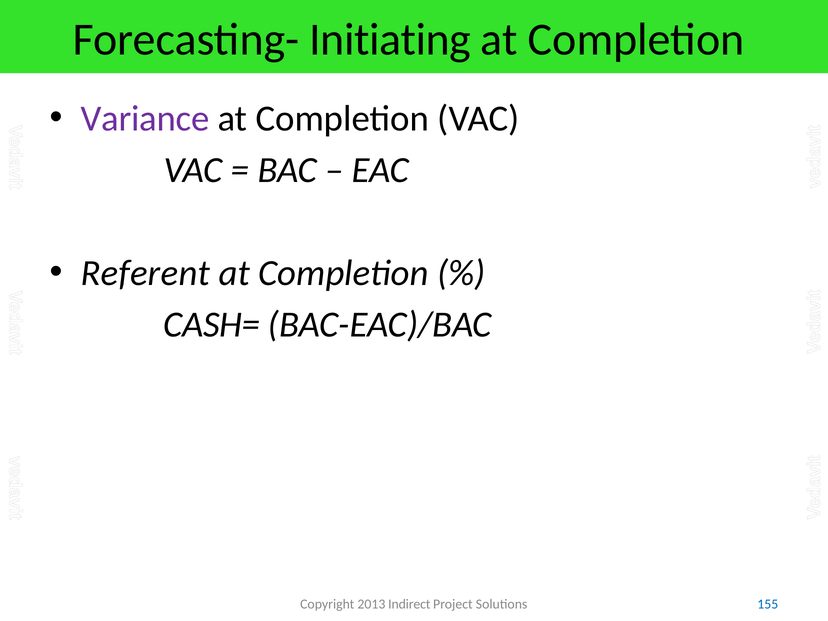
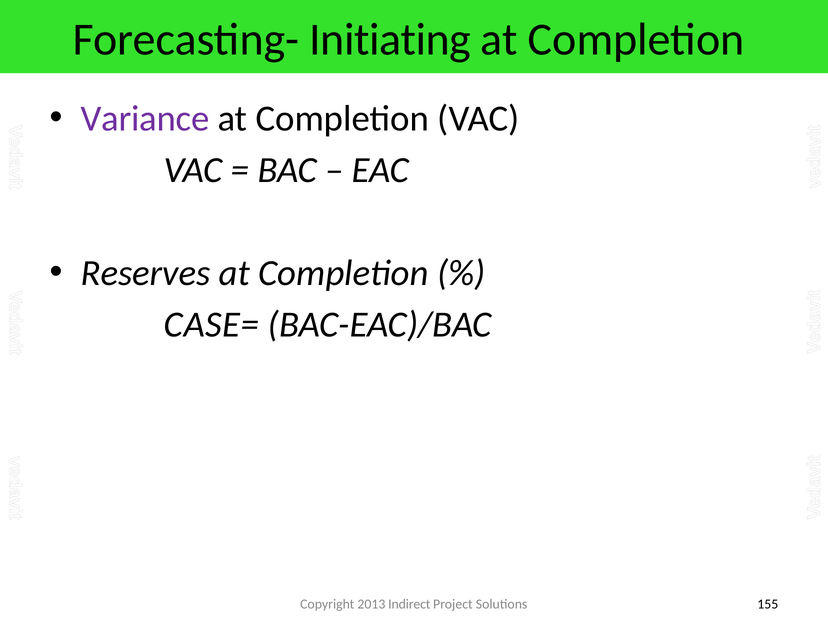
Referent: Referent -> Reserves
CASH=: CASH= -> CASE=
155 colour: blue -> black
